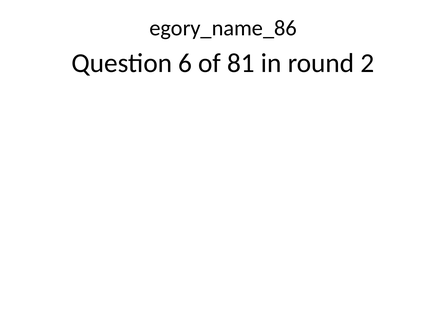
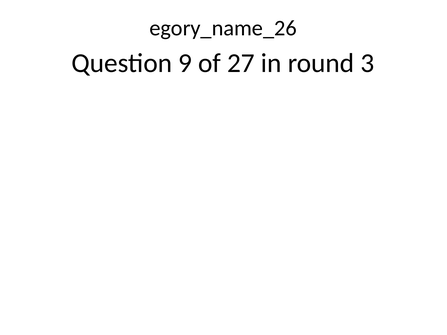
egory_name_86: egory_name_86 -> egory_name_26
6: 6 -> 9
81: 81 -> 27
2: 2 -> 3
